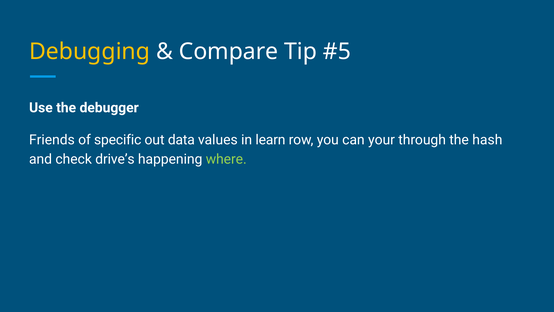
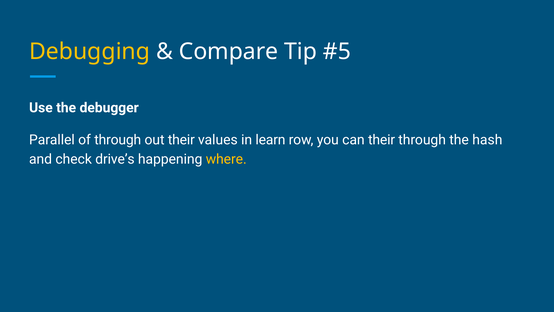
Friends: Friends -> Parallel
of specific: specific -> through
out data: data -> their
can your: your -> their
where colour: light green -> yellow
